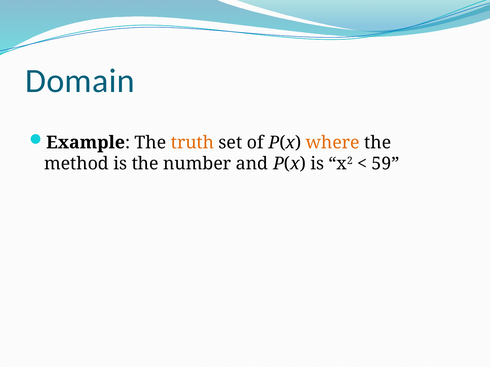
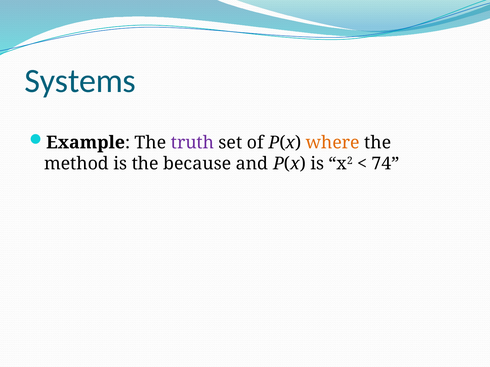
Domain: Domain -> Systems
truth colour: orange -> purple
number: number -> because
59: 59 -> 74
